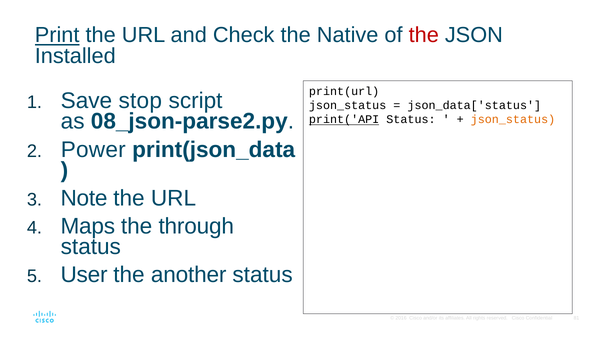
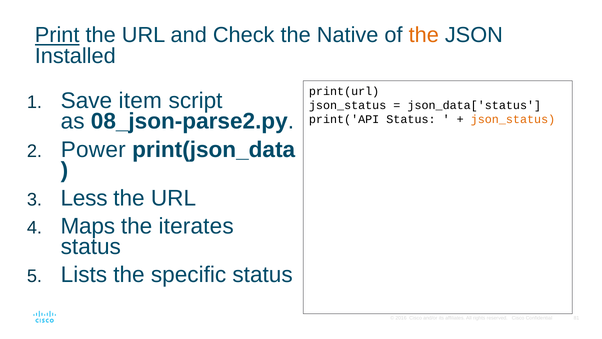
the at (424, 35) colour: red -> orange
stop: stop -> item
print('API underline: present -> none
Note: Note -> Less
through: through -> iterates
User: User -> Lists
another: another -> specific
